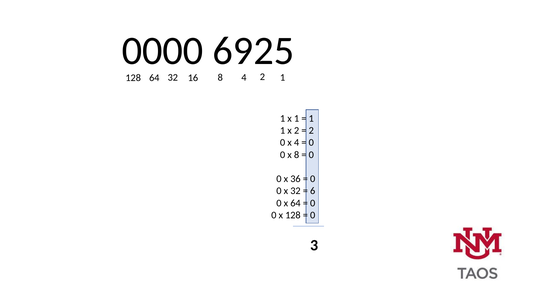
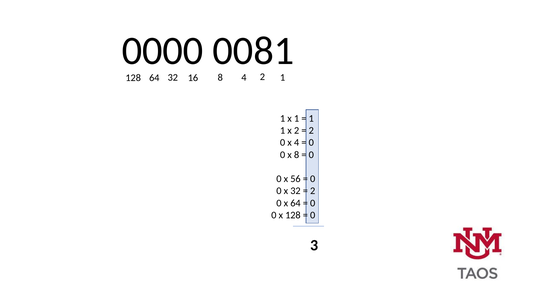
6925: 6925 -> 0081
36: 36 -> 56
6 at (313, 191): 6 -> 2
